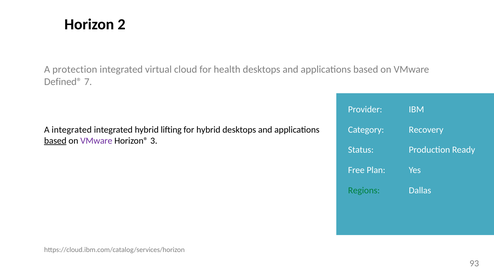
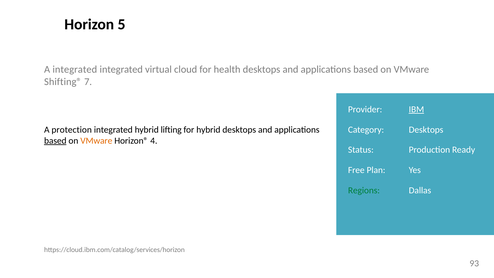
2: 2 -> 5
A protection: protection -> integrated
Defined®: Defined® -> Shifting®
IBM underline: none -> present
A integrated: integrated -> protection
Category Recovery: Recovery -> Desktops
VMware at (96, 141) colour: purple -> orange
3: 3 -> 4
